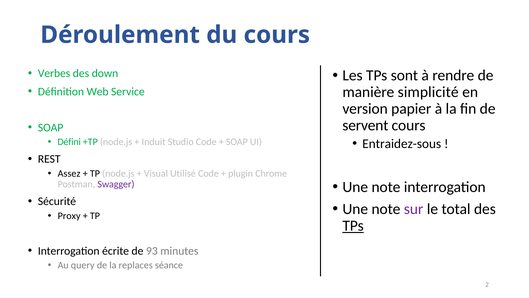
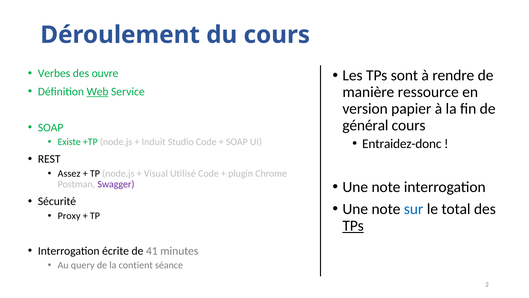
down: down -> ouvre
Web underline: none -> present
simplicité: simplicité -> ressource
servent: servent -> général
Défini: Défini -> Existe
Entraidez-sous: Entraidez-sous -> Entraidez-donc
sur colour: purple -> blue
93: 93 -> 41
replaces: replaces -> contient
